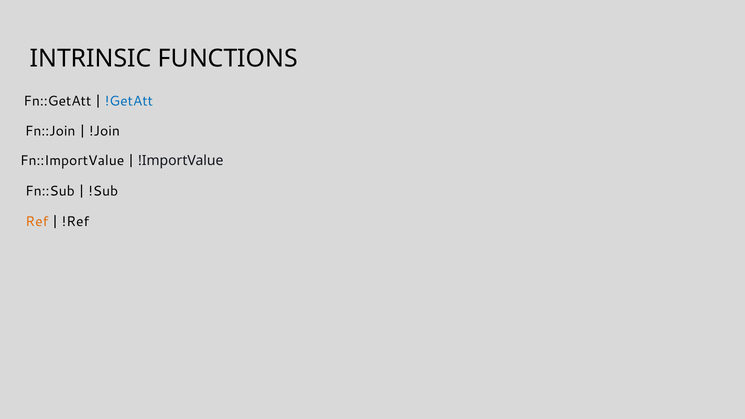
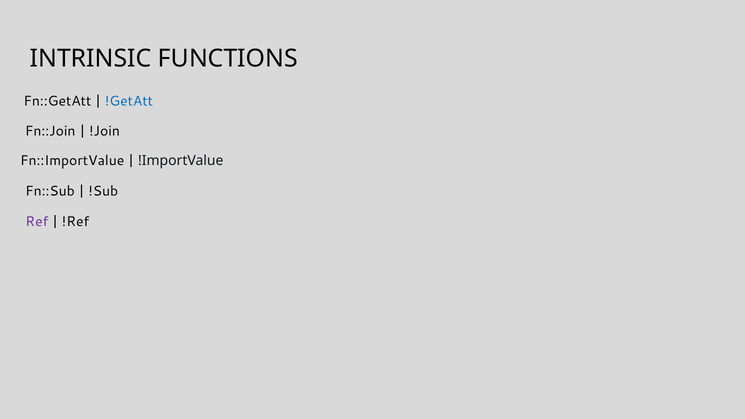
Ref colour: orange -> purple
